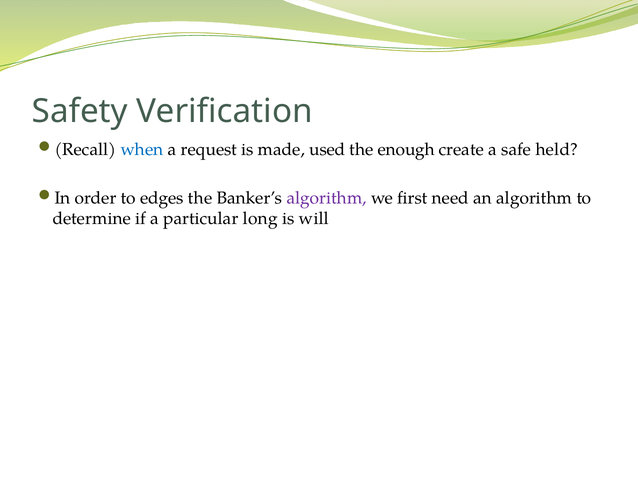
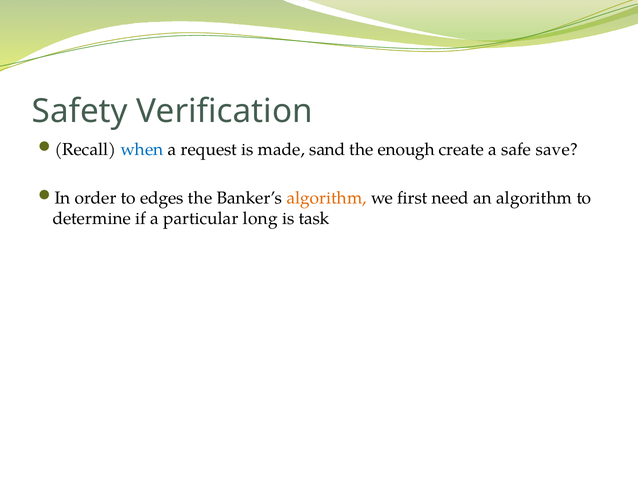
used: used -> sand
held: held -> save
algorithm at (327, 198) colour: purple -> orange
will: will -> task
